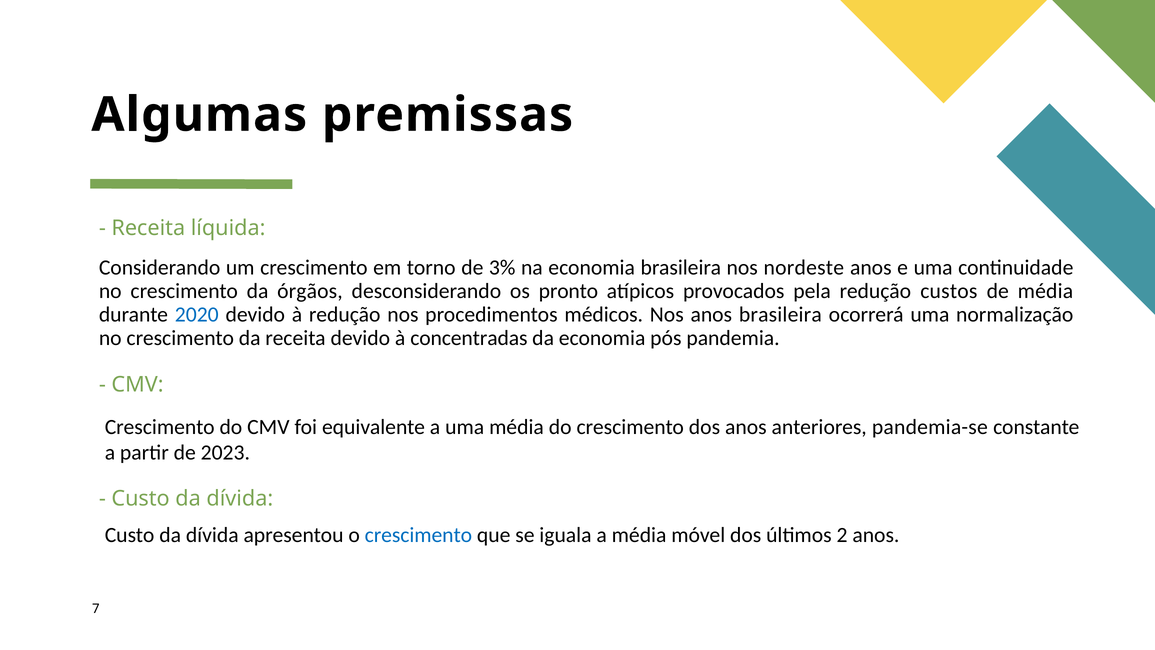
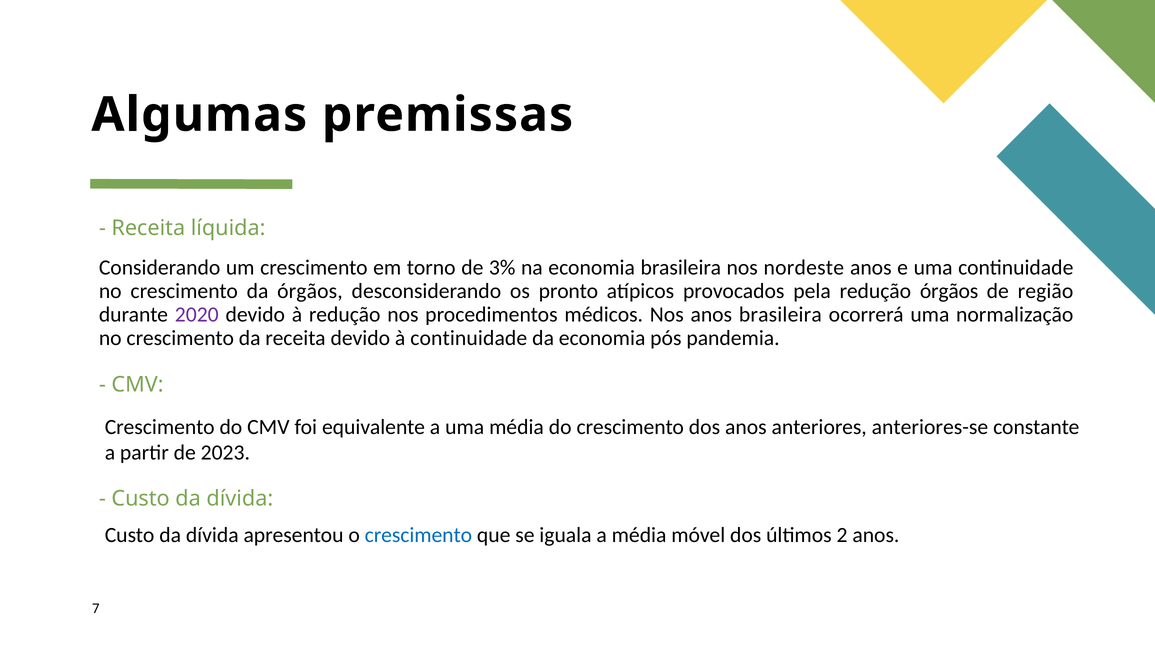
redução custos: custos -> órgãos
de média: média -> região
2020 colour: blue -> purple
à concentradas: concentradas -> continuidade
pandemia-se: pandemia-se -> anteriores-se
